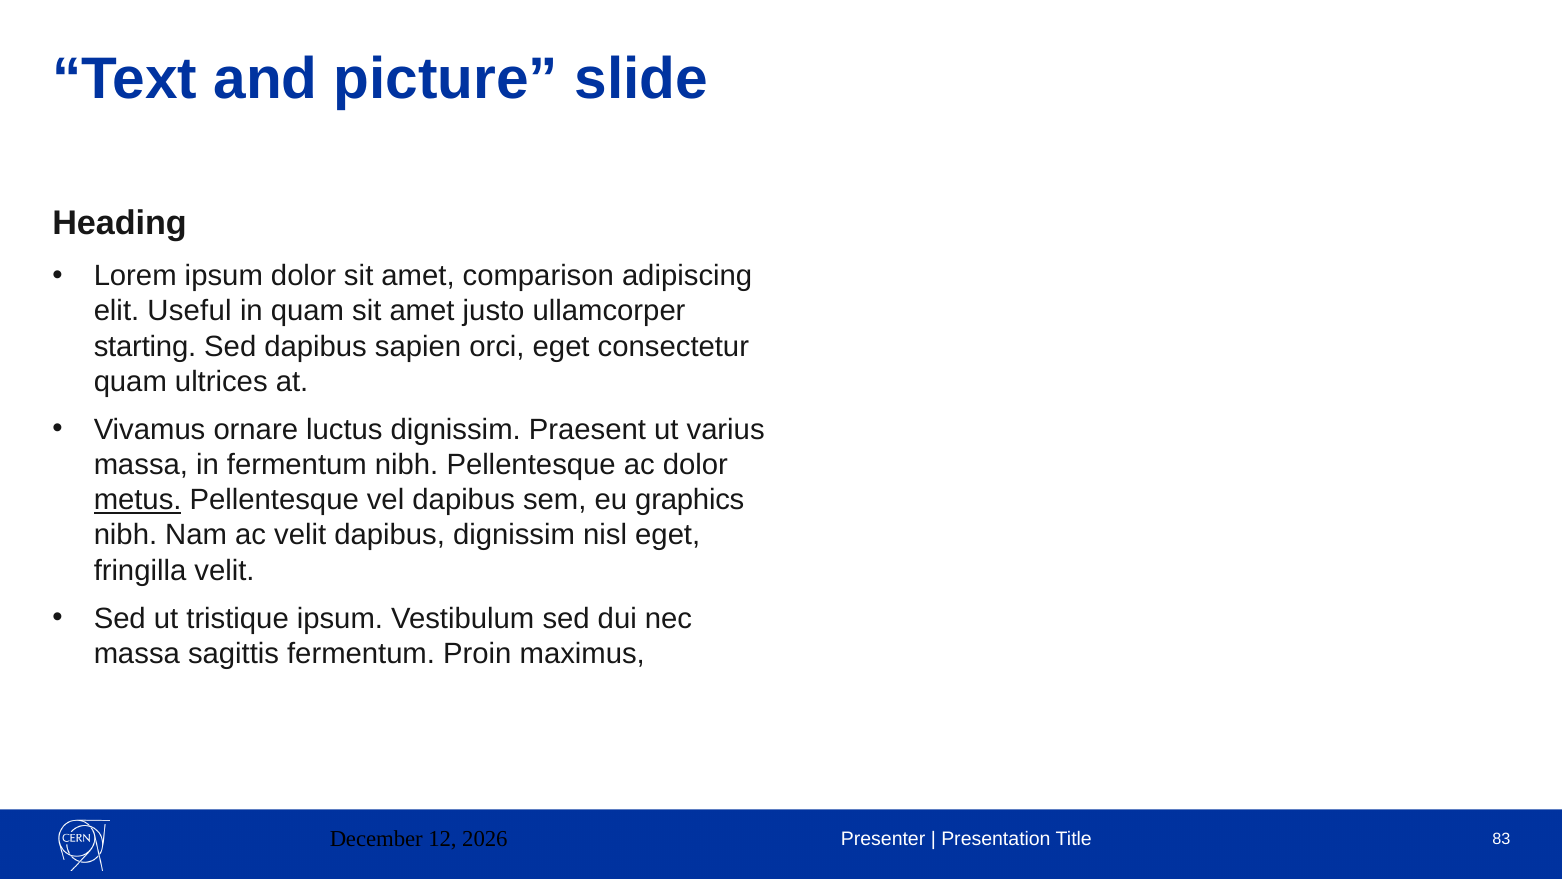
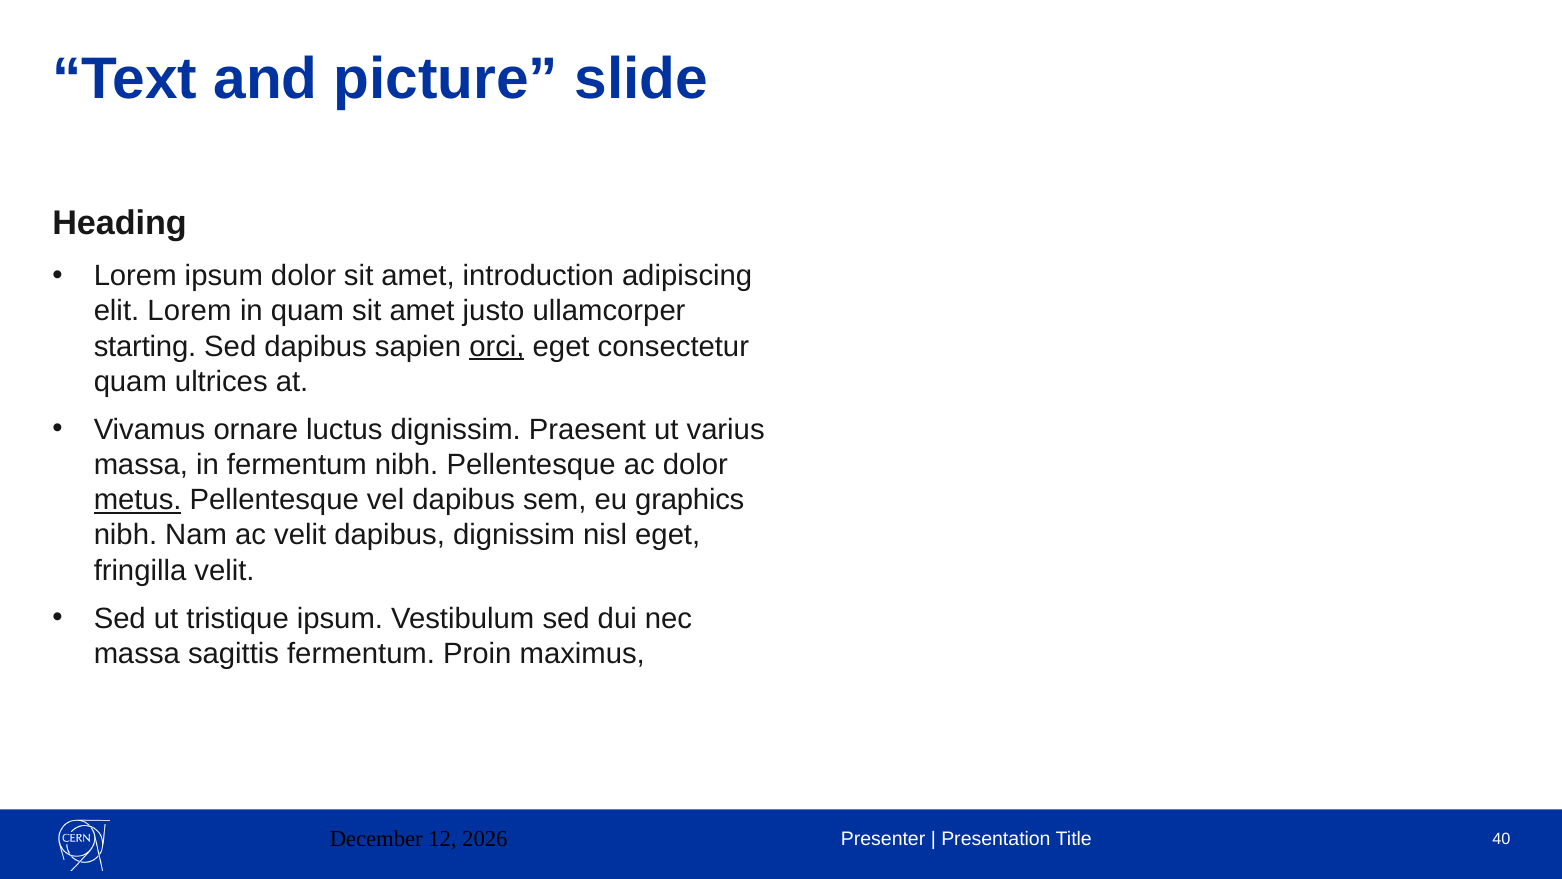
comparison: comparison -> introduction
elit Useful: Useful -> Lorem
orci underline: none -> present
83: 83 -> 40
